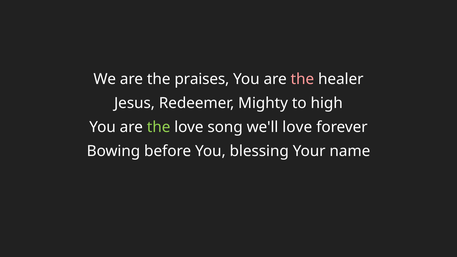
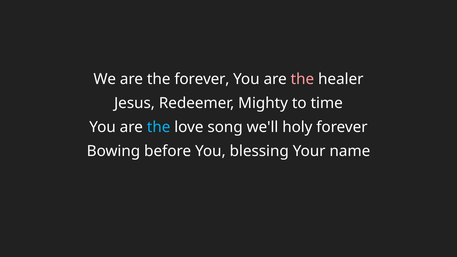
the praises: praises -> forever
high: high -> time
the at (159, 127) colour: light green -> light blue
we'll love: love -> holy
